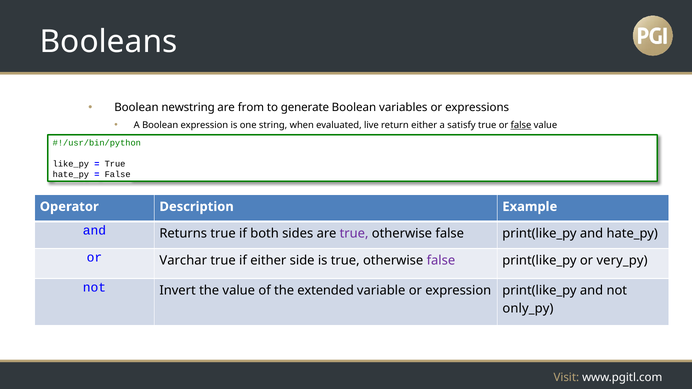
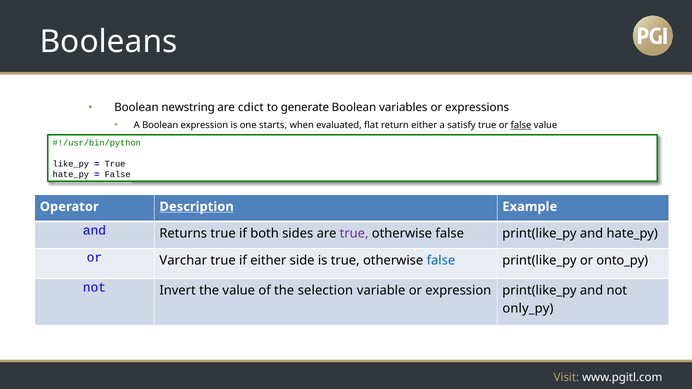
from: from -> cdict
string: string -> starts
live: live -> flat
Description underline: none -> present
false at (441, 261) colour: purple -> blue
very_py: very_py -> onto_py
extended: extended -> selection
